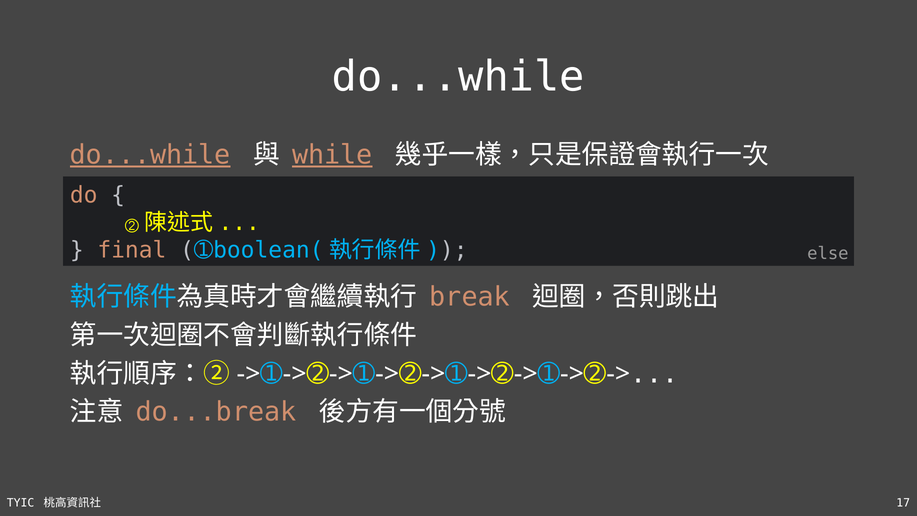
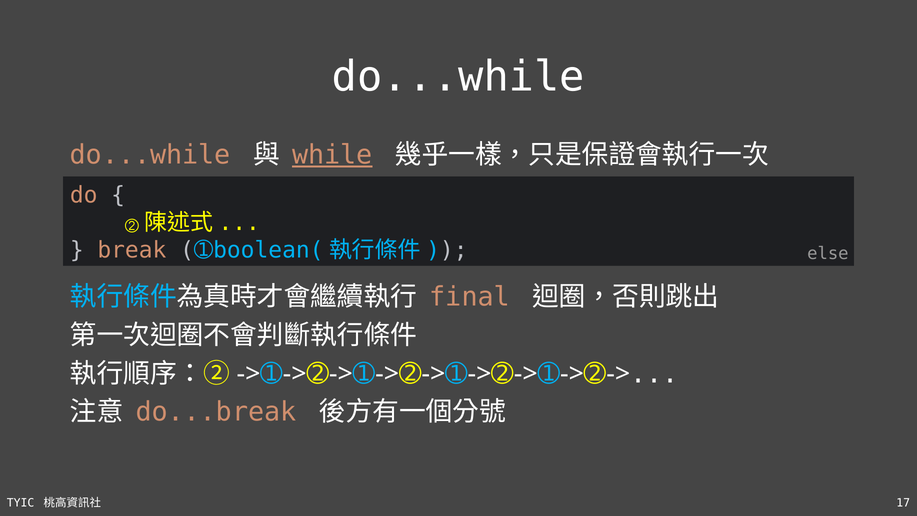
do...while at (150, 155) underline: present -> none
final: final -> break
break: break -> final
